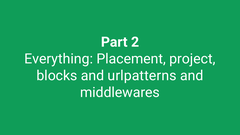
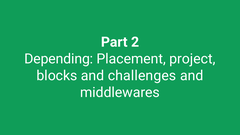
Everything: Everything -> Depending
urlpatterns: urlpatterns -> challenges
